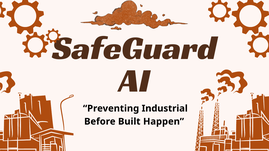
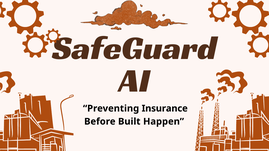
Industrial: Industrial -> Insurance
